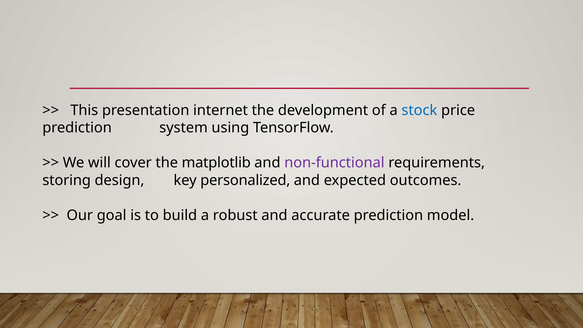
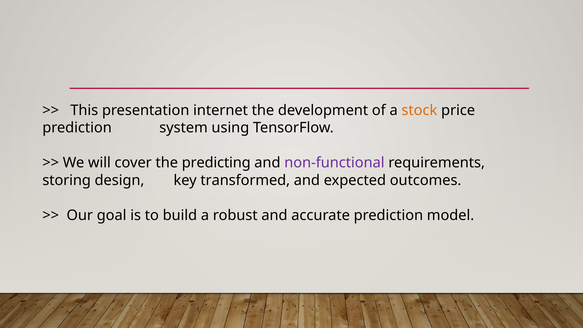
stock colour: blue -> orange
matplotlib: matplotlib -> predicting
personalized: personalized -> transformed
